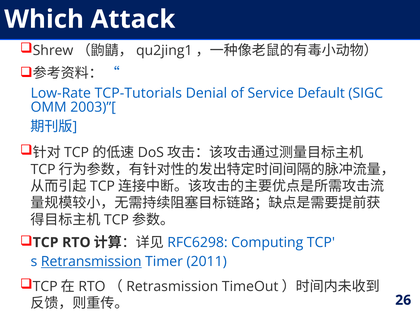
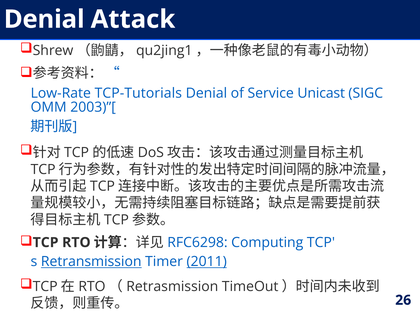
Which at (44, 19): Which -> Denial
Default: Default -> Unicast
2011 underline: none -> present
